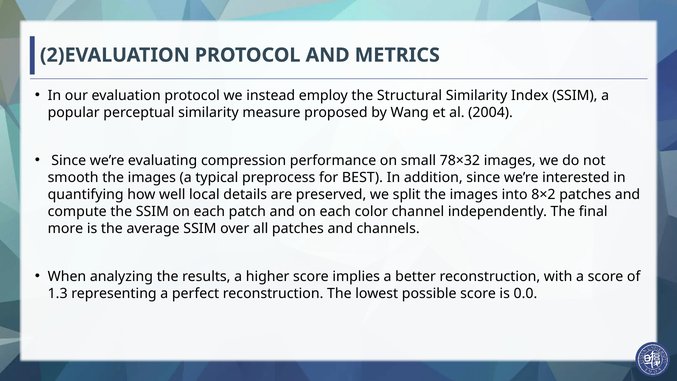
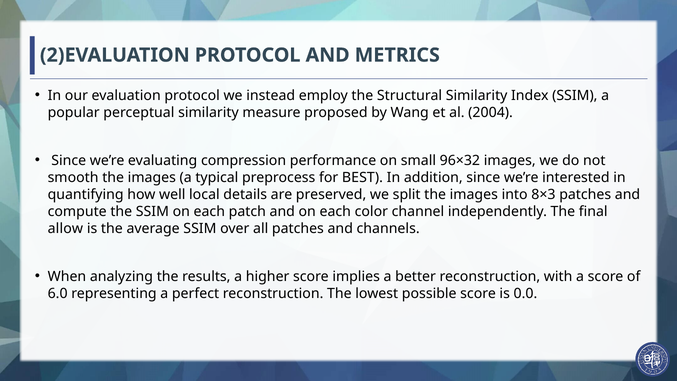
78×32: 78×32 -> 96×32
8×2: 8×2 -> 8×3
more: more -> allow
1.3: 1.3 -> 6.0
